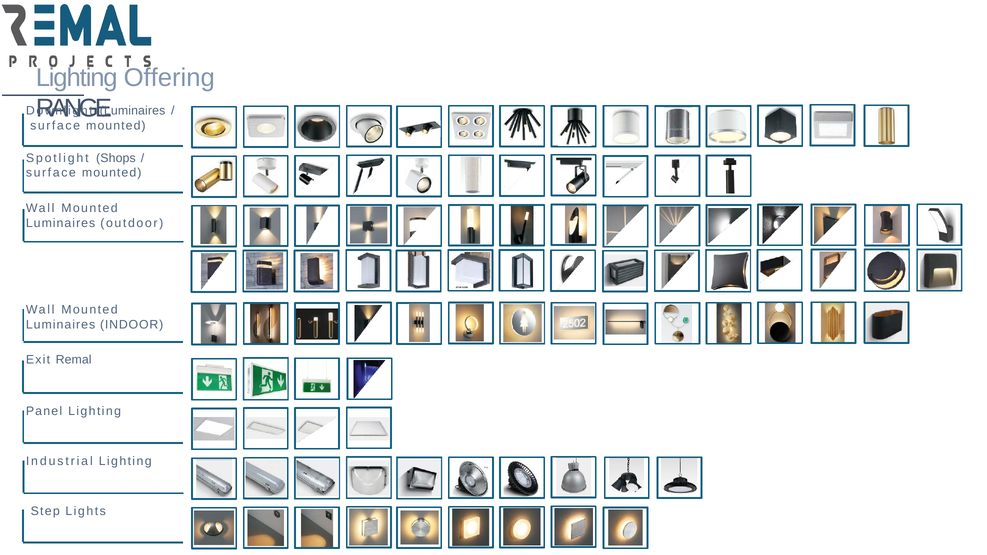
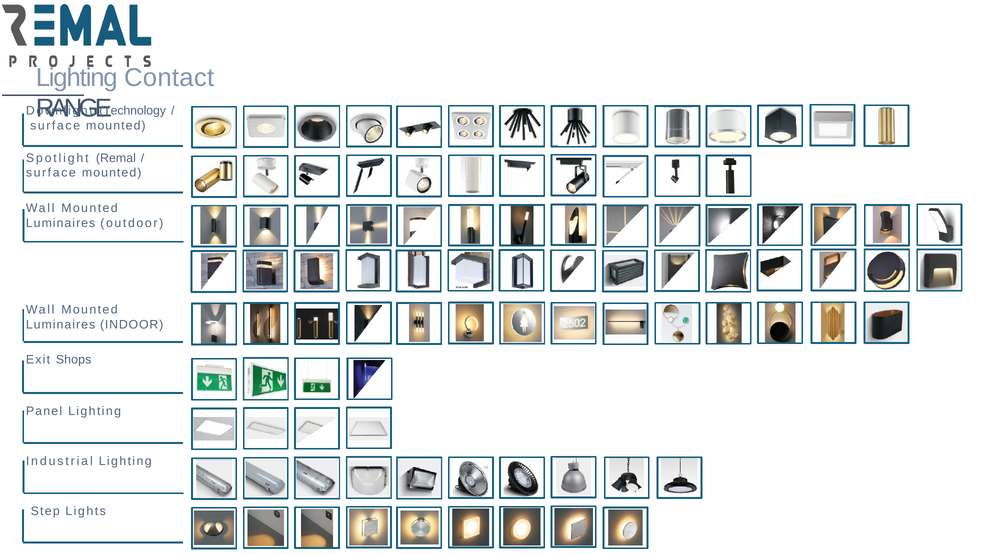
Offering: Offering -> Contact
Luminaires at (133, 111): Luminaires -> Technology
Shops: Shops -> Remal
Remal: Remal -> Shops
